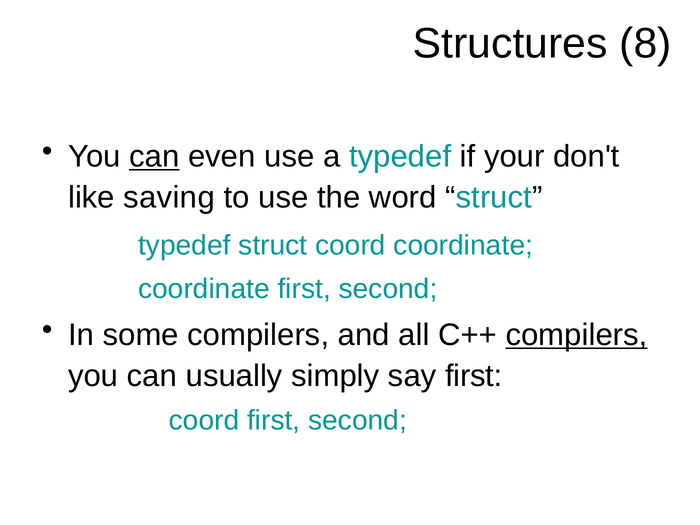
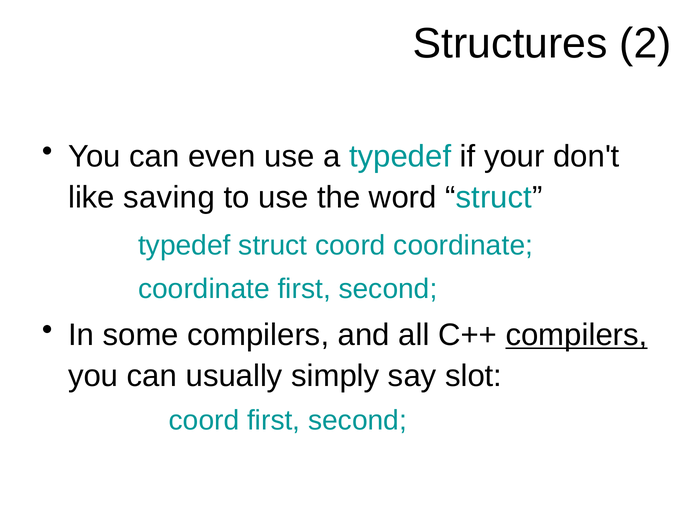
8: 8 -> 2
can at (154, 156) underline: present -> none
say first: first -> slot
